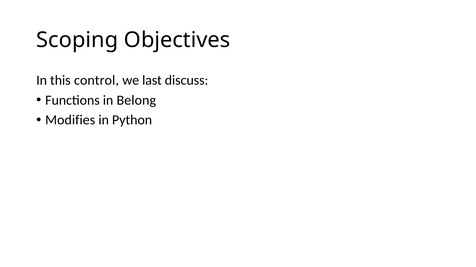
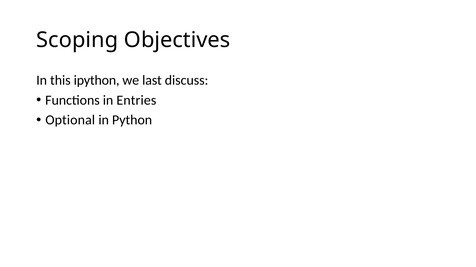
control: control -> ipython
Belong: Belong -> Entries
Modifies: Modifies -> Optional
